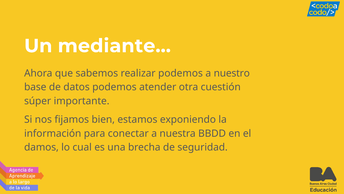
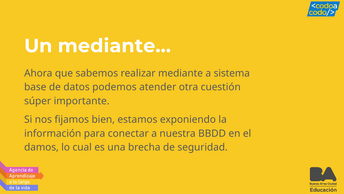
realizar podemos: podemos -> mediante
nuestro: nuestro -> sistema
